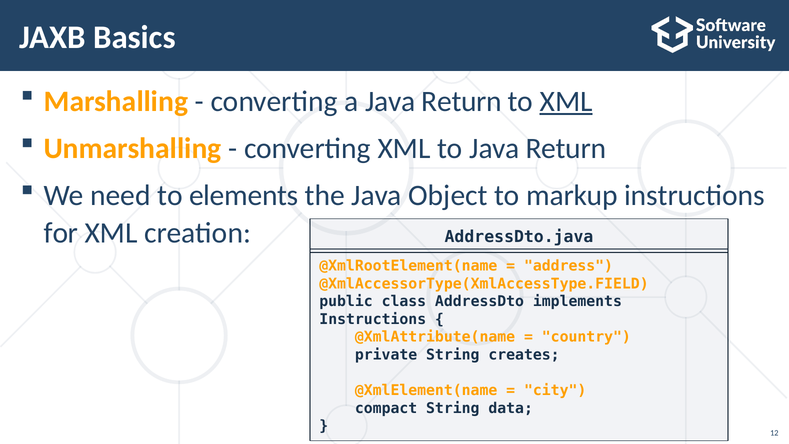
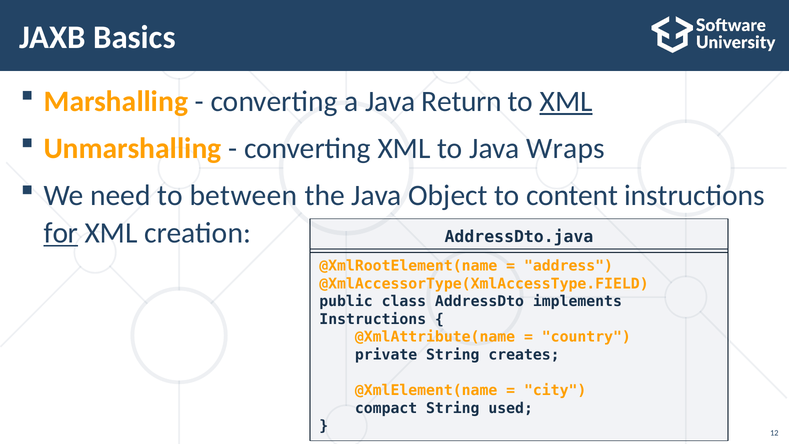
to Java Return: Return -> Wraps
elements: elements -> between
markup: markup -> content
for underline: none -> present
data: data -> used
